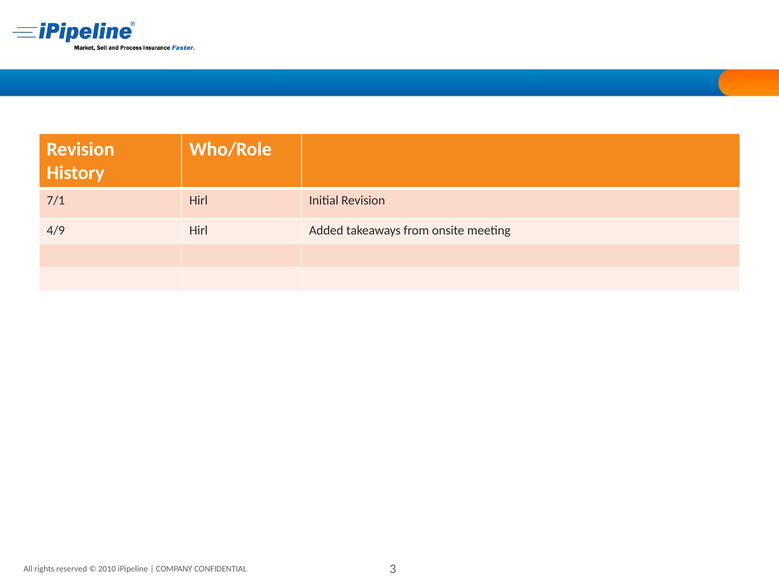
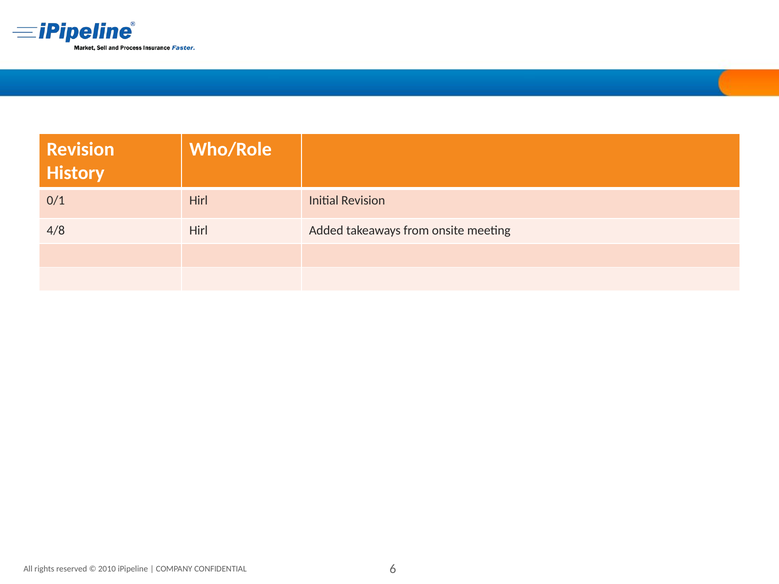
7/1: 7/1 -> 0/1
4/9: 4/9 -> 4/8
3: 3 -> 6
